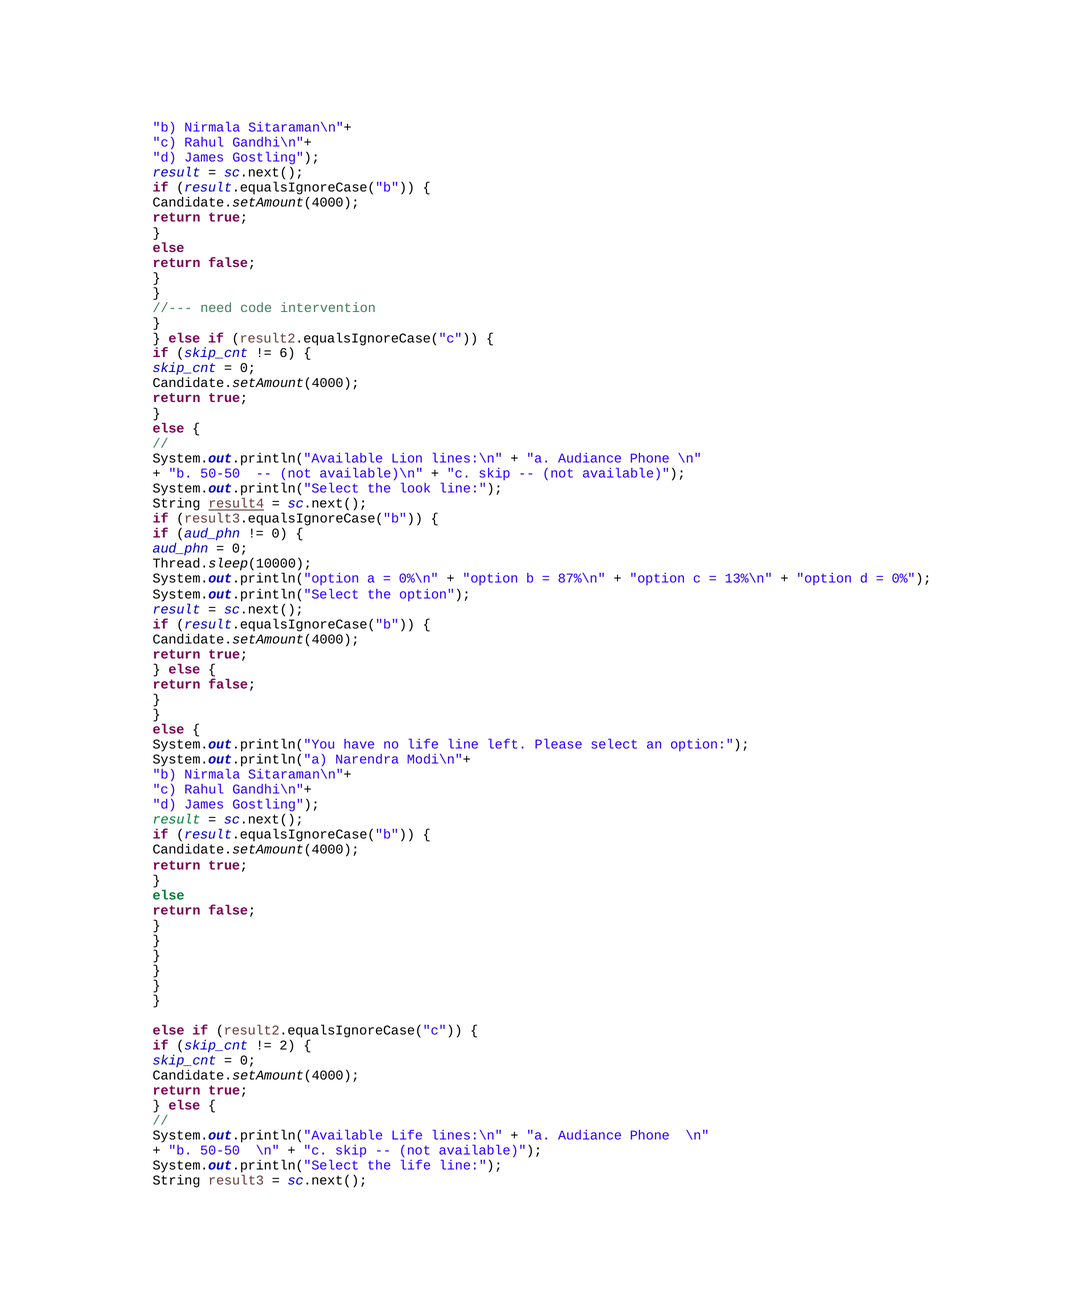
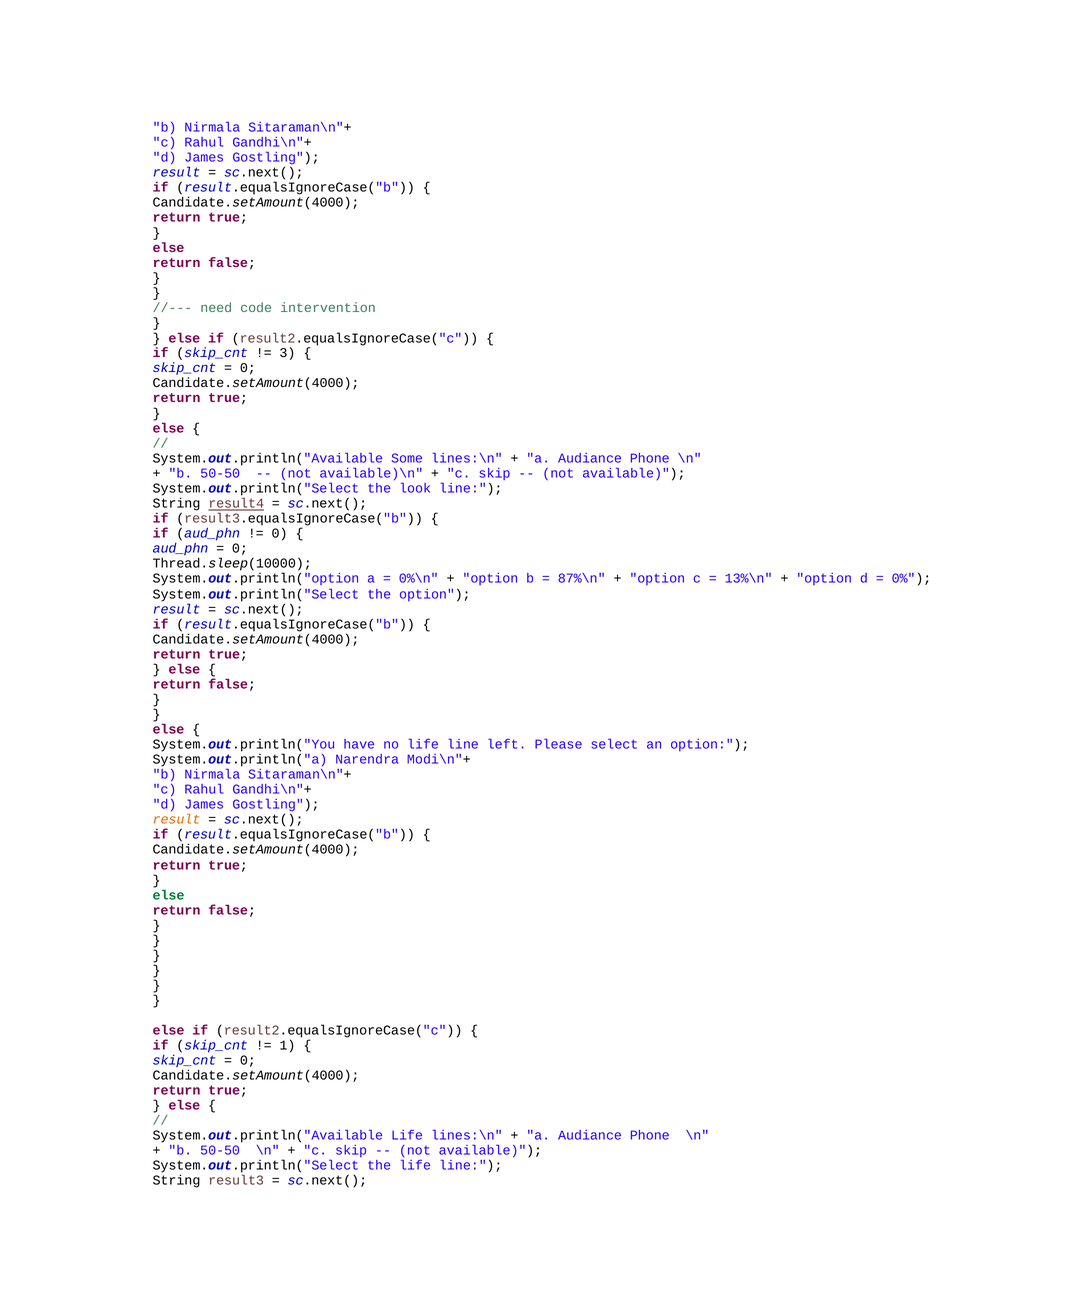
6: 6 -> 3
Lion: Lion -> Some
result at (177, 819) colour: green -> orange
2: 2 -> 1
